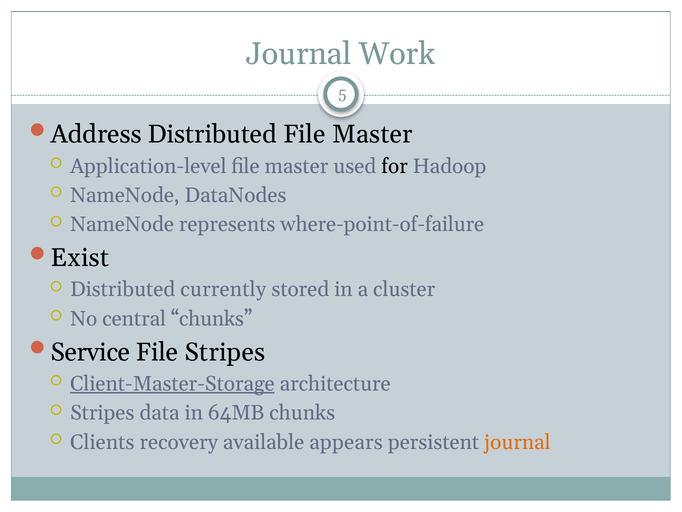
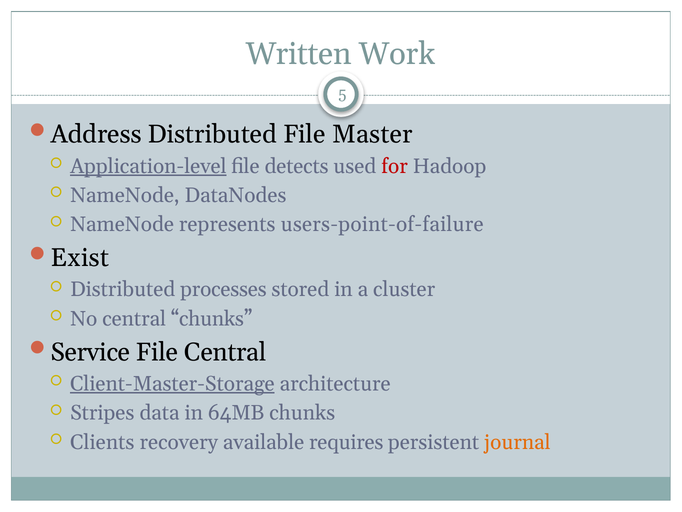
Journal at (299, 54): Journal -> Written
Application-level underline: none -> present
master at (296, 166): master -> detects
for colour: black -> red
where-point-of-failure: where-point-of-failure -> users-point-of-failure
currently: currently -> processes
File Stripes: Stripes -> Central
appears: appears -> requires
